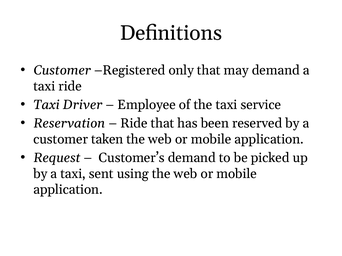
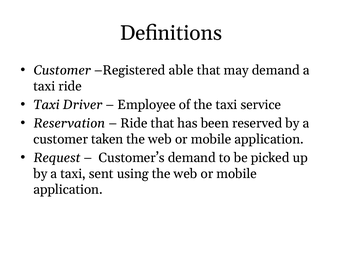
only: only -> able
